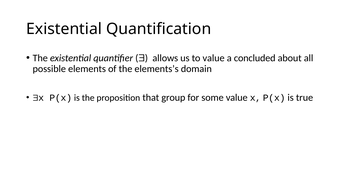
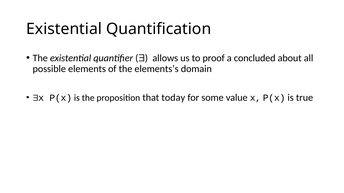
to value: value -> proof
group: group -> today
